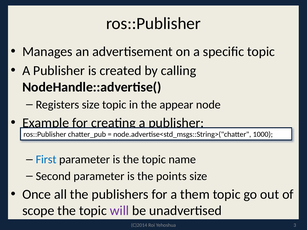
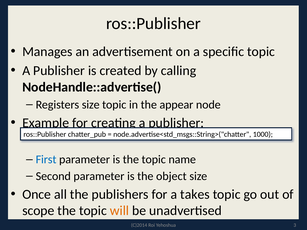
points: points -> object
them: them -> takes
will colour: purple -> orange
